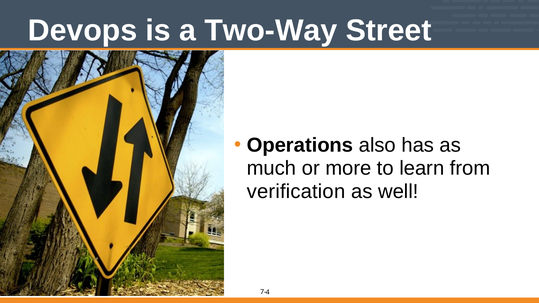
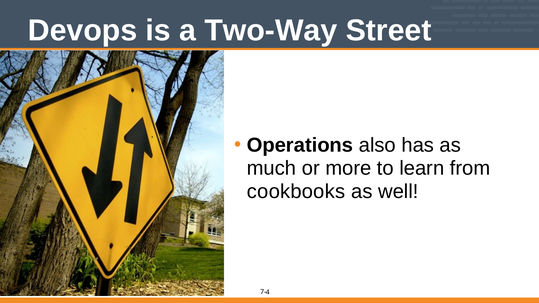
verification: verification -> cookbooks
